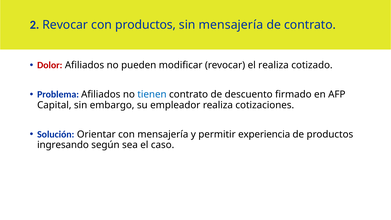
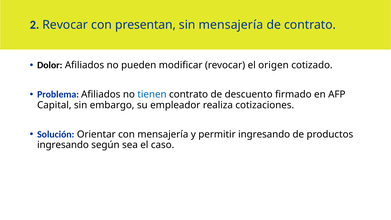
con productos: productos -> presentan
Dolor colour: red -> black
el realiza: realiza -> origen
permitir experiencia: experiencia -> ingresando
